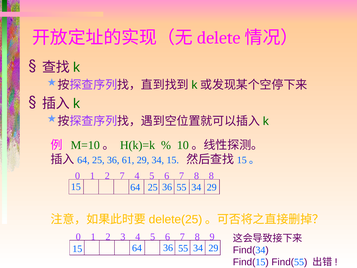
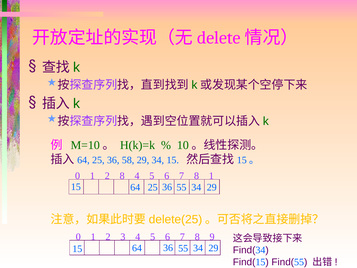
61: 61 -> 58
2 7: 7 -> 8
8 8: 8 -> 1
